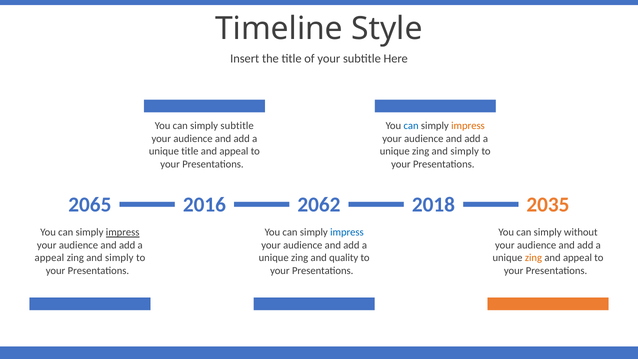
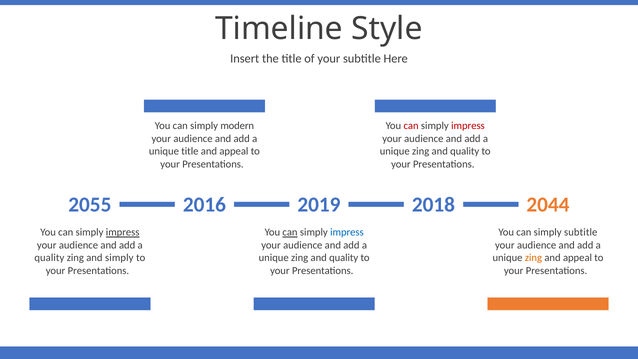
simply subtitle: subtitle -> modern
can at (411, 126) colour: blue -> red
impress at (468, 126) colour: orange -> red
simply at (465, 151): simply -> quality
2065: 2065 -> 2055
2062: 2062 -> 2019
2035: 2035 -> 2044
can at (290, 232) underline: none -> present
simply without: without -> subtitle
appeal at (49, 258): appeal -> quality
